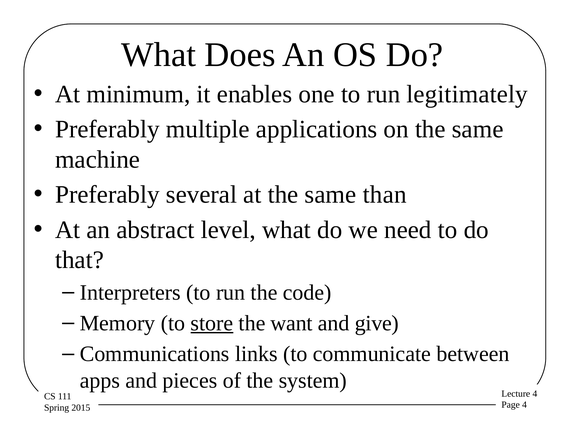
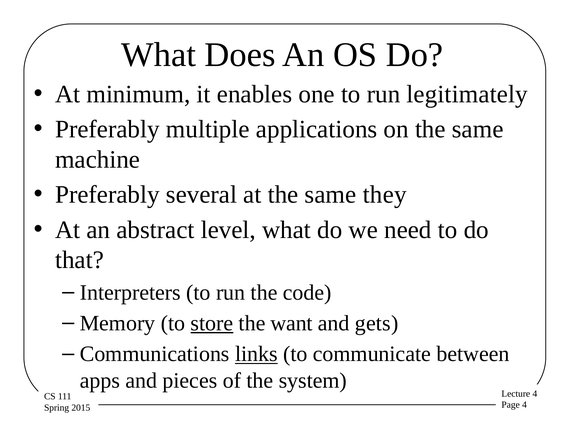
than: than -> they
give: give -> gets
links underline: none -> present
